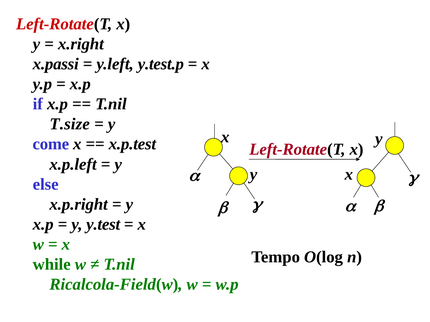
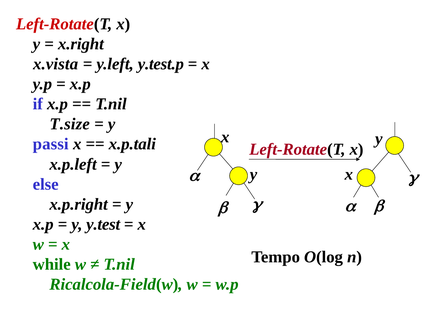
x.passi: x.passi -> x.vista
come: come -> passi
x.p.test: x.p.test -> x.p.tali
